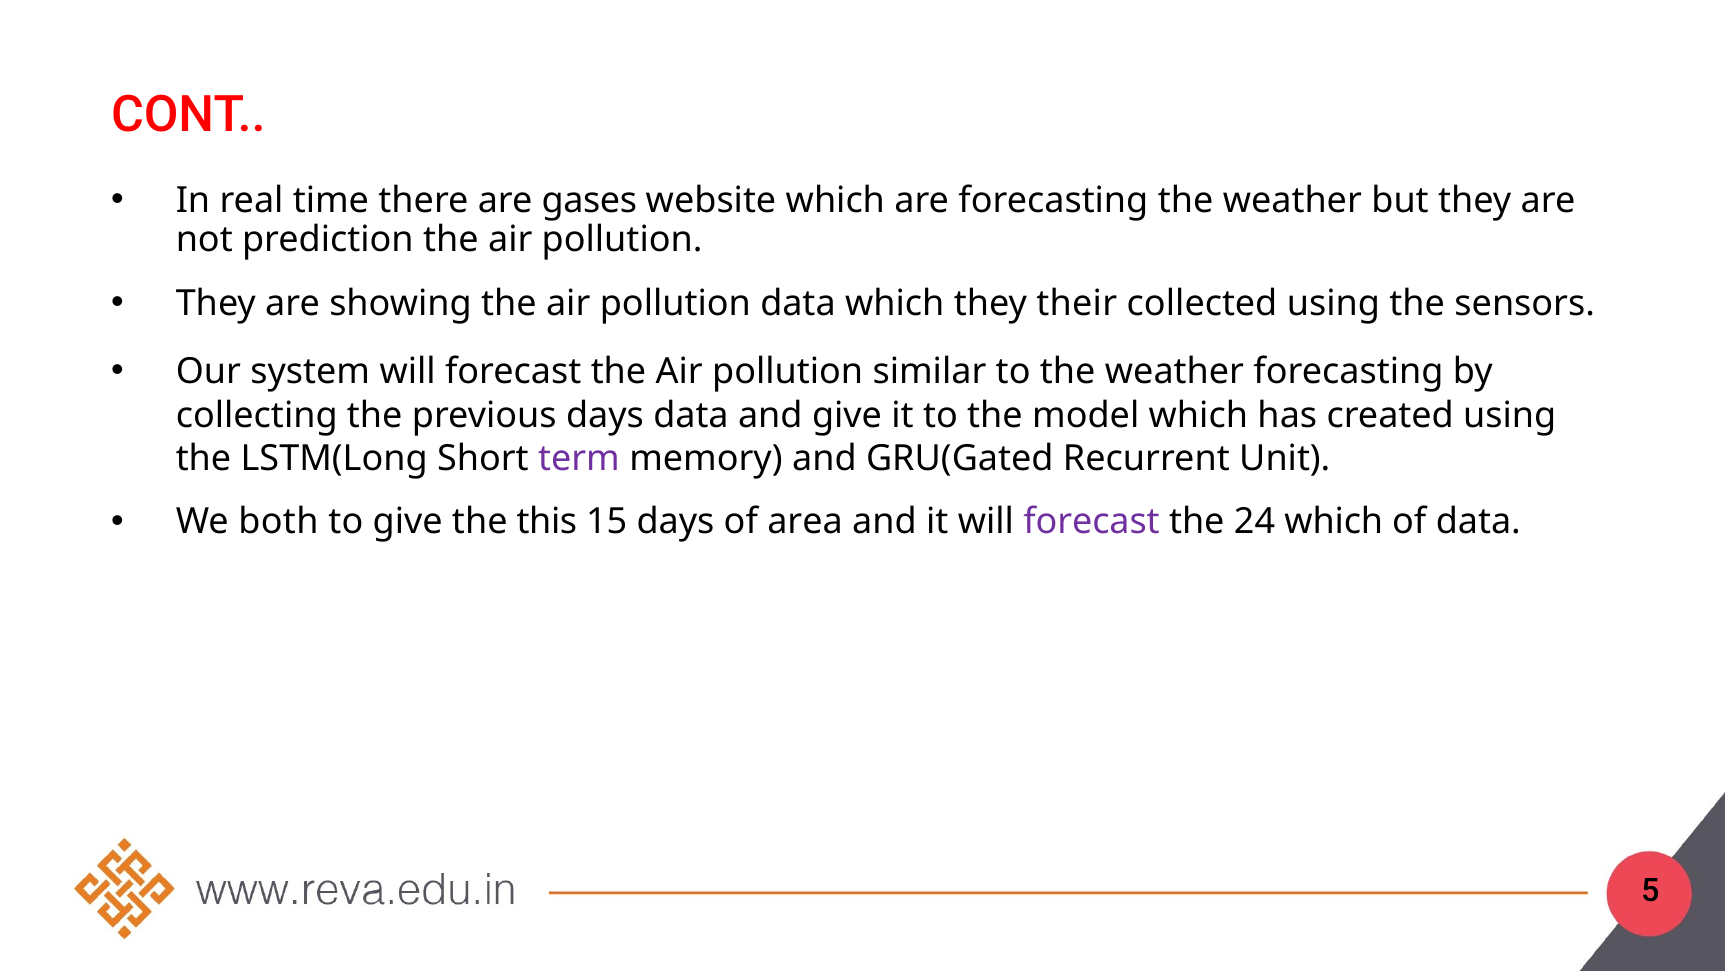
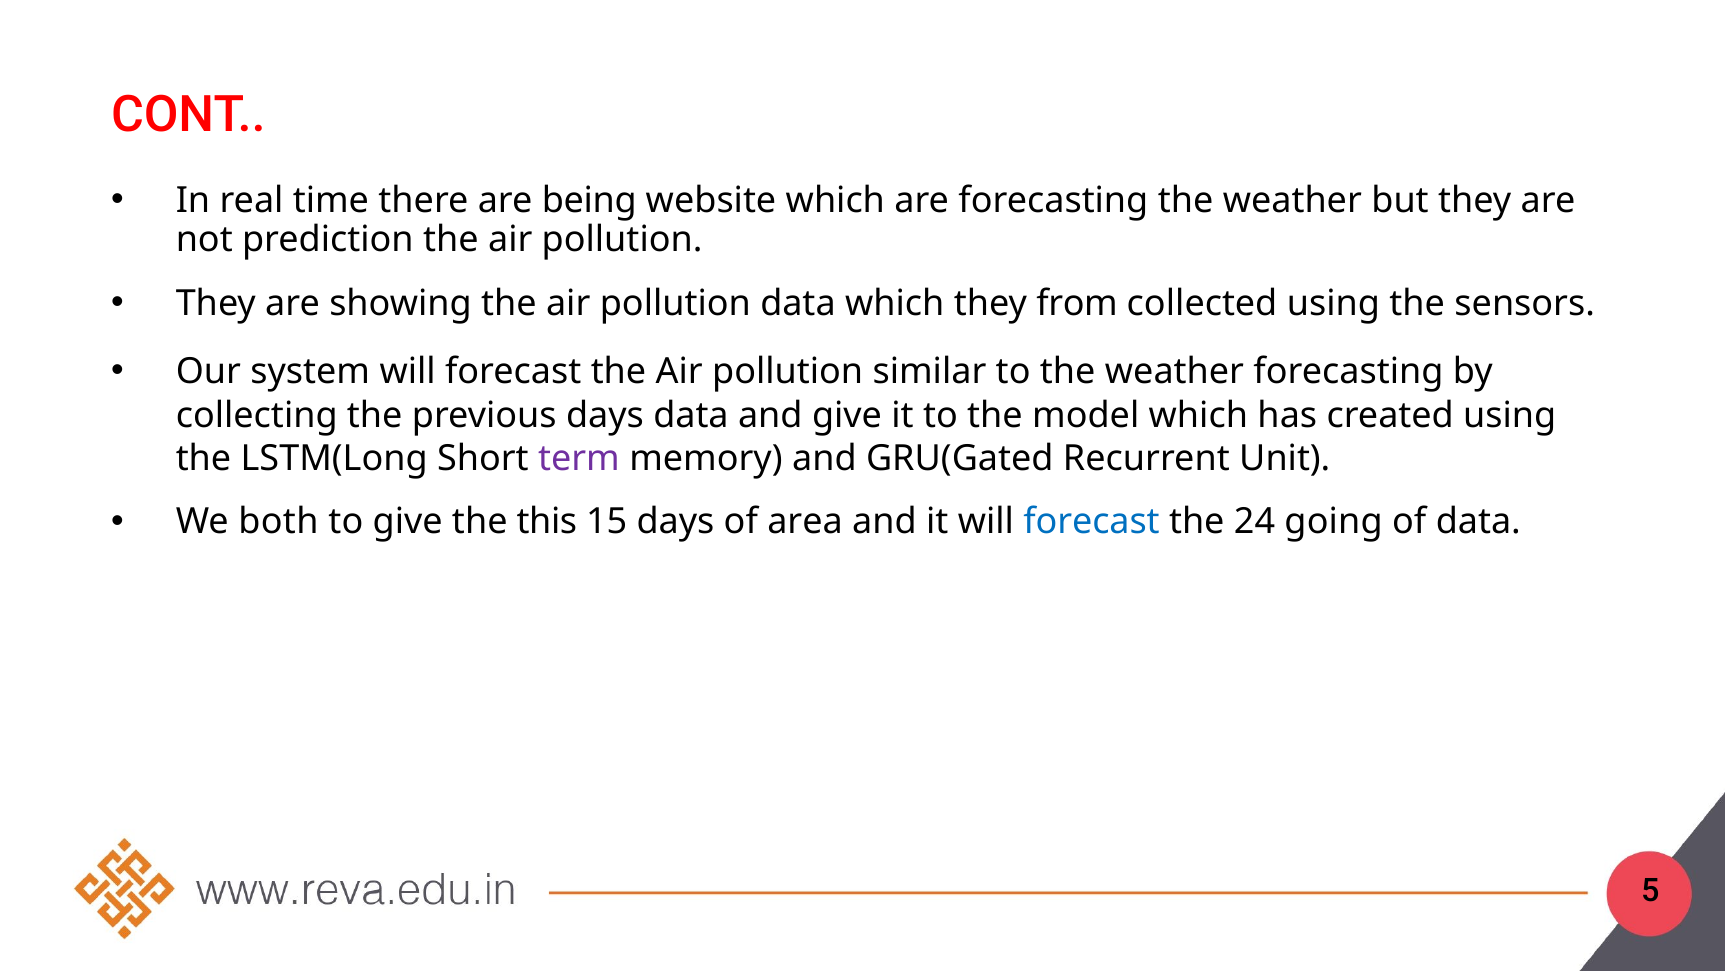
gases: gases -> being
their: their -> from
forecast at (1092, 522) colour: purple -> blue
24 which: which -> going
